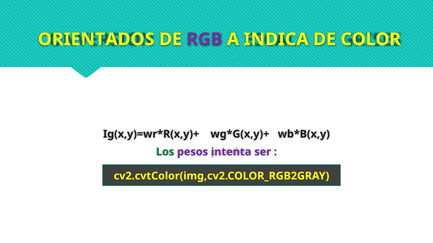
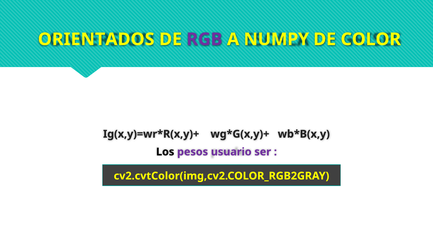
INDICA: INDICA -> NUMPY
Los colour: green -> black
intenta: intenta -> usuario
